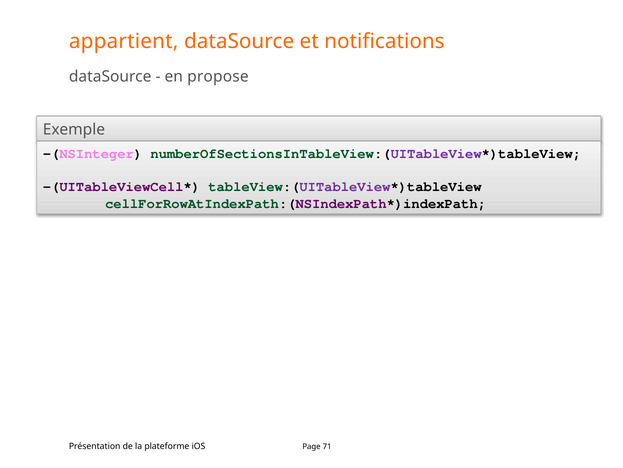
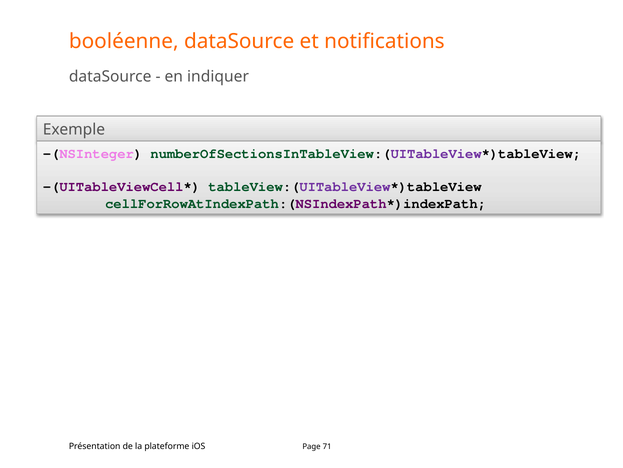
appartient: appartient -> booléenne
propose: propose -> indiquer
